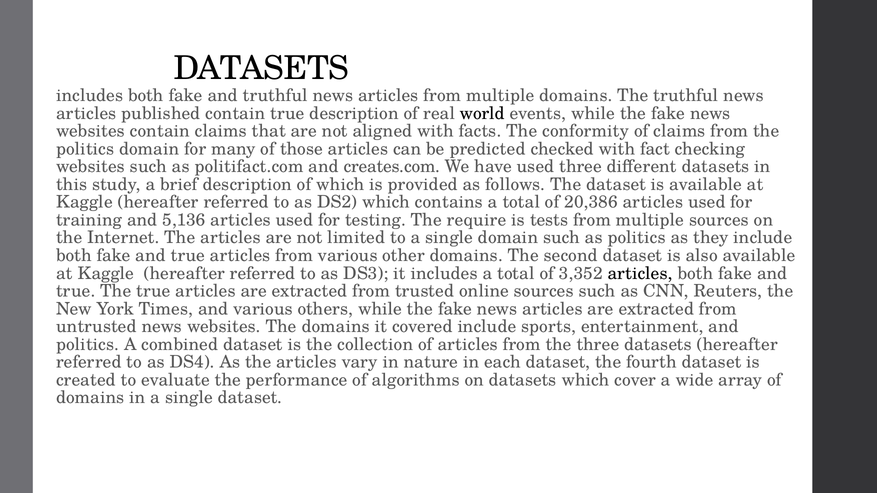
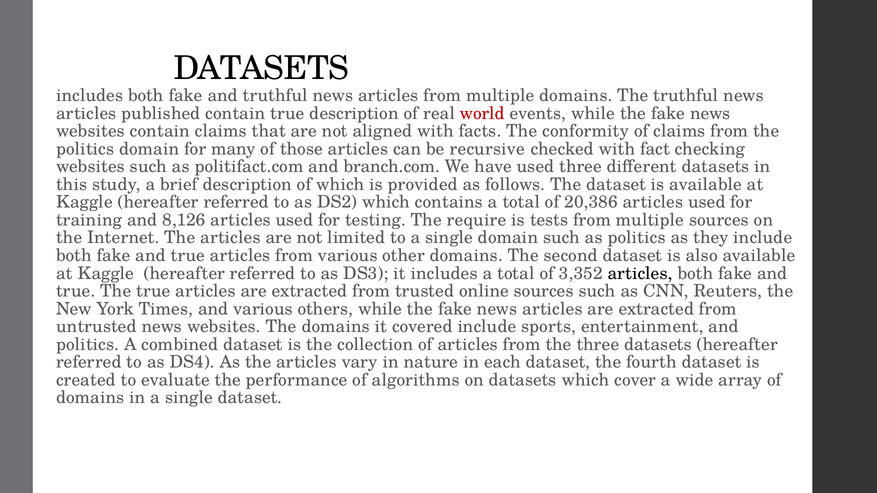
world colour: black -> red
predicted: predicted -> recursive
creates.com: creates.com -> branch.com
5,136: 5,136 -> 8,126
